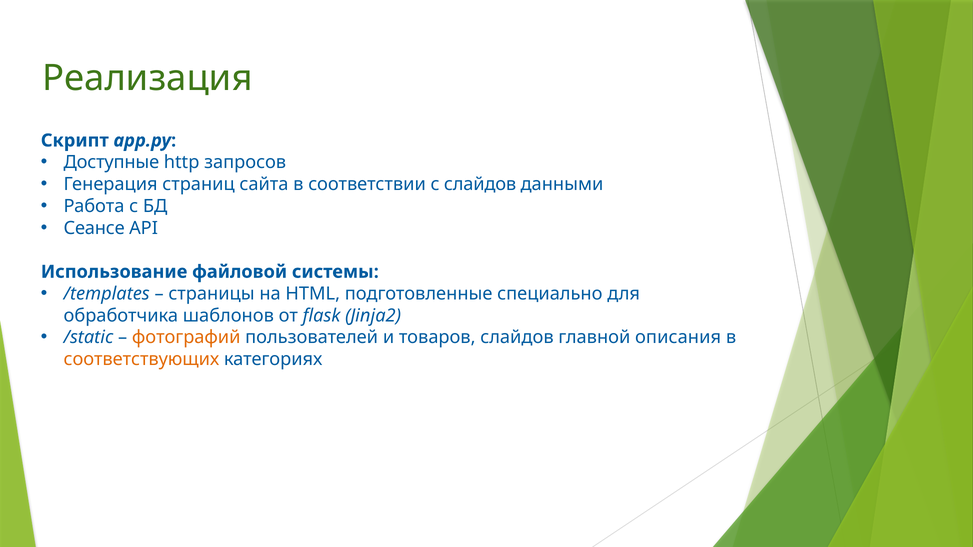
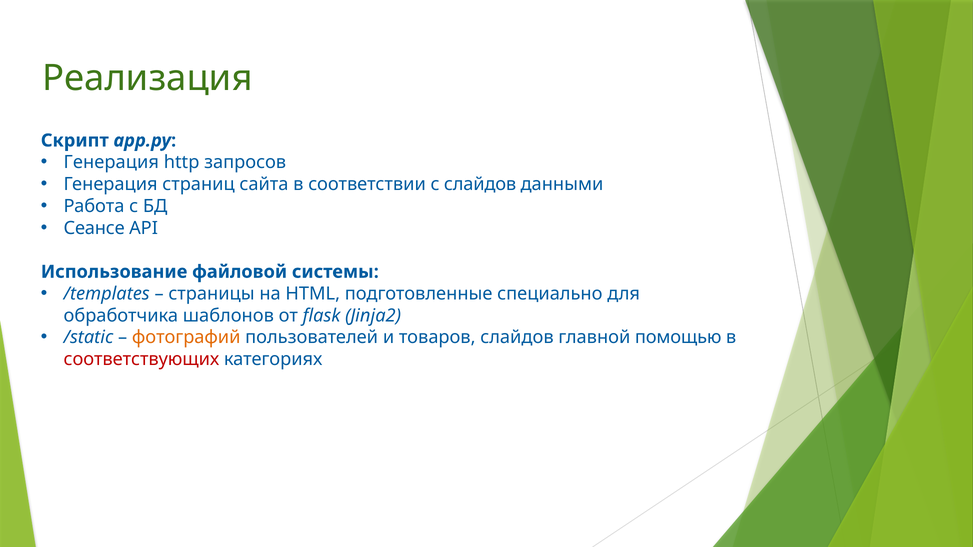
Доступные at (111, 162): Доступные -> Генерация
описания: описания -> помощью
соответствующих colour: orange -> red
